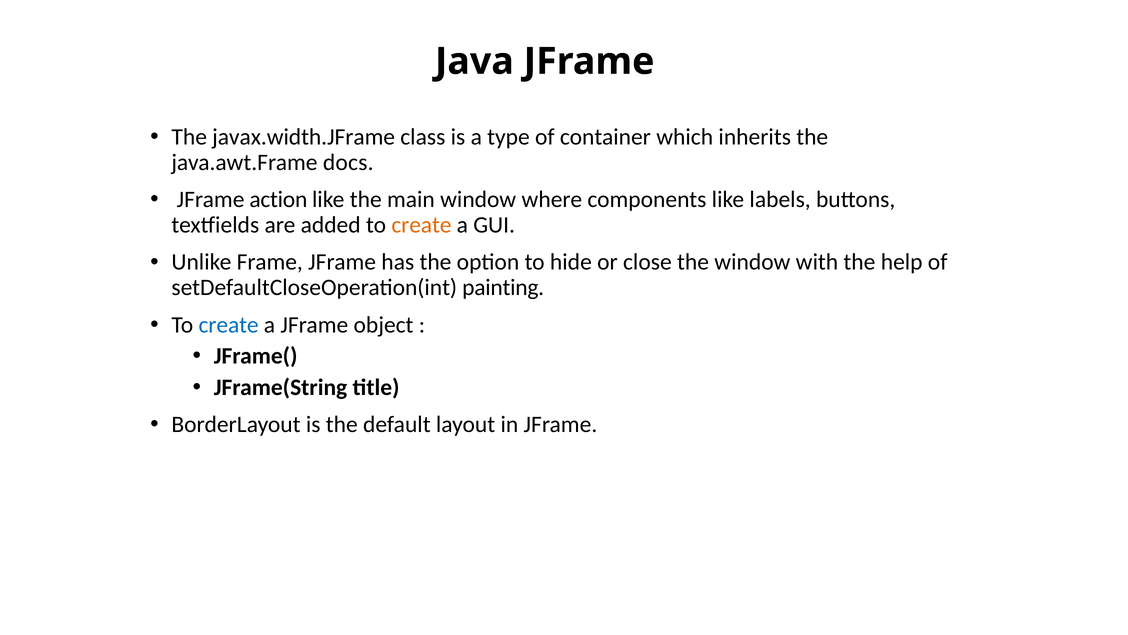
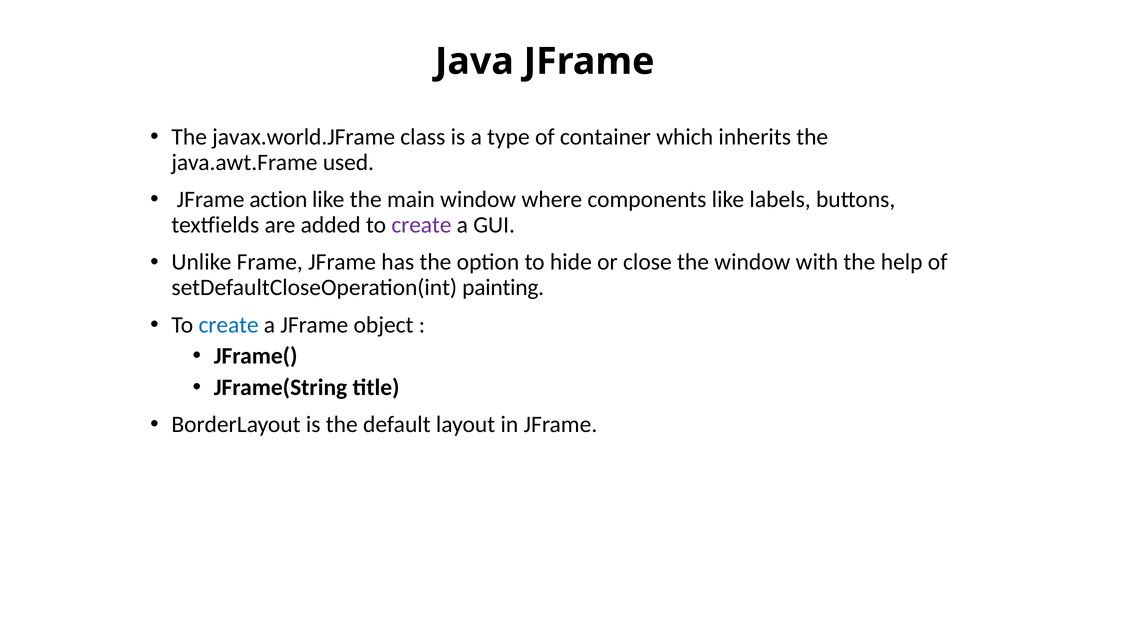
javax.width.JFrame: javax.width.JFrame -> javax.world.JFrame
docs: docs -> used
create at (421, 225) colour: orange -> purple
